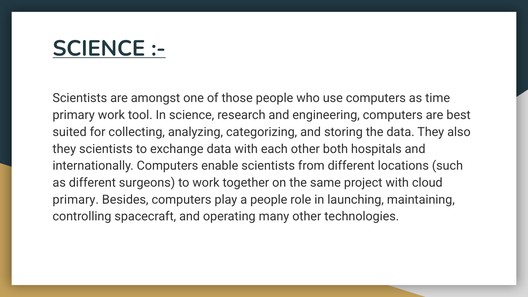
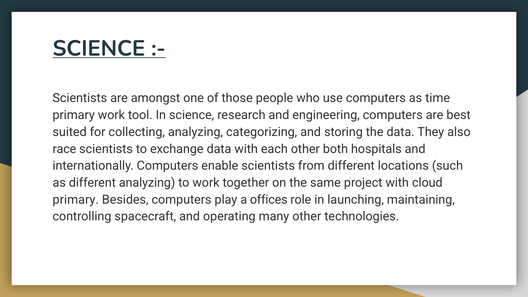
they at (64, 149): they -> race
different surgeons: surgeons -> analyzing
a people: people -> offices
